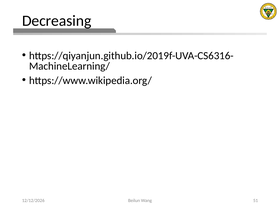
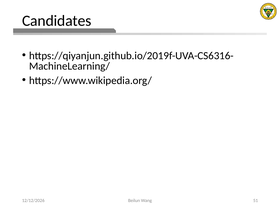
Decreasing: Decreasing -> Candidates
